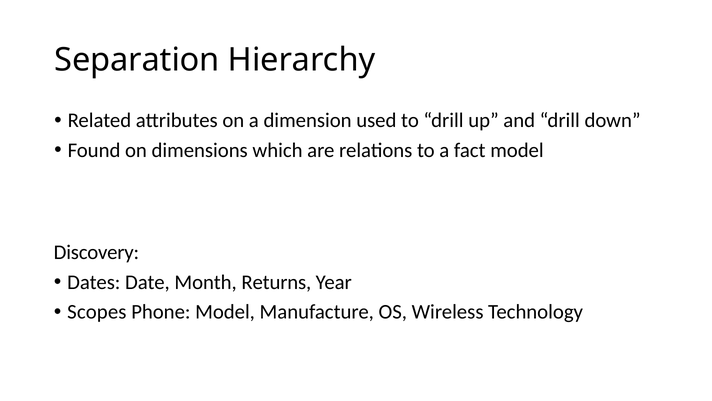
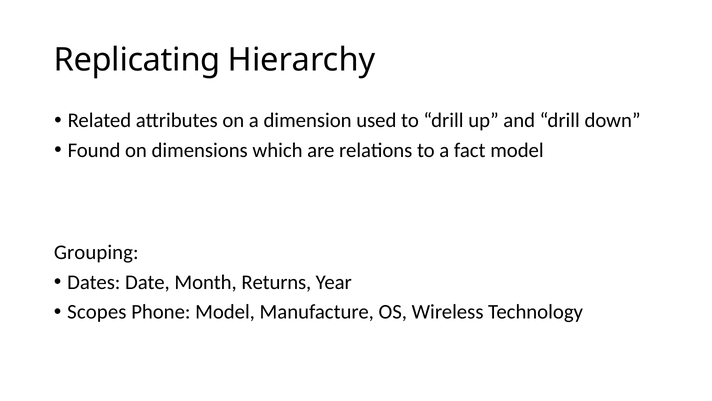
Separation: Separation -> Replicating
Discovery: Discovery -> Grouping
